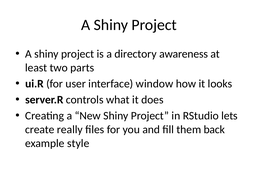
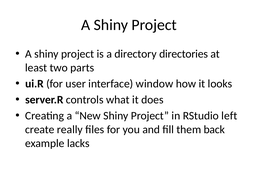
awareness: awareness -> directories
lets: lets -> left
style: style -> lacks
